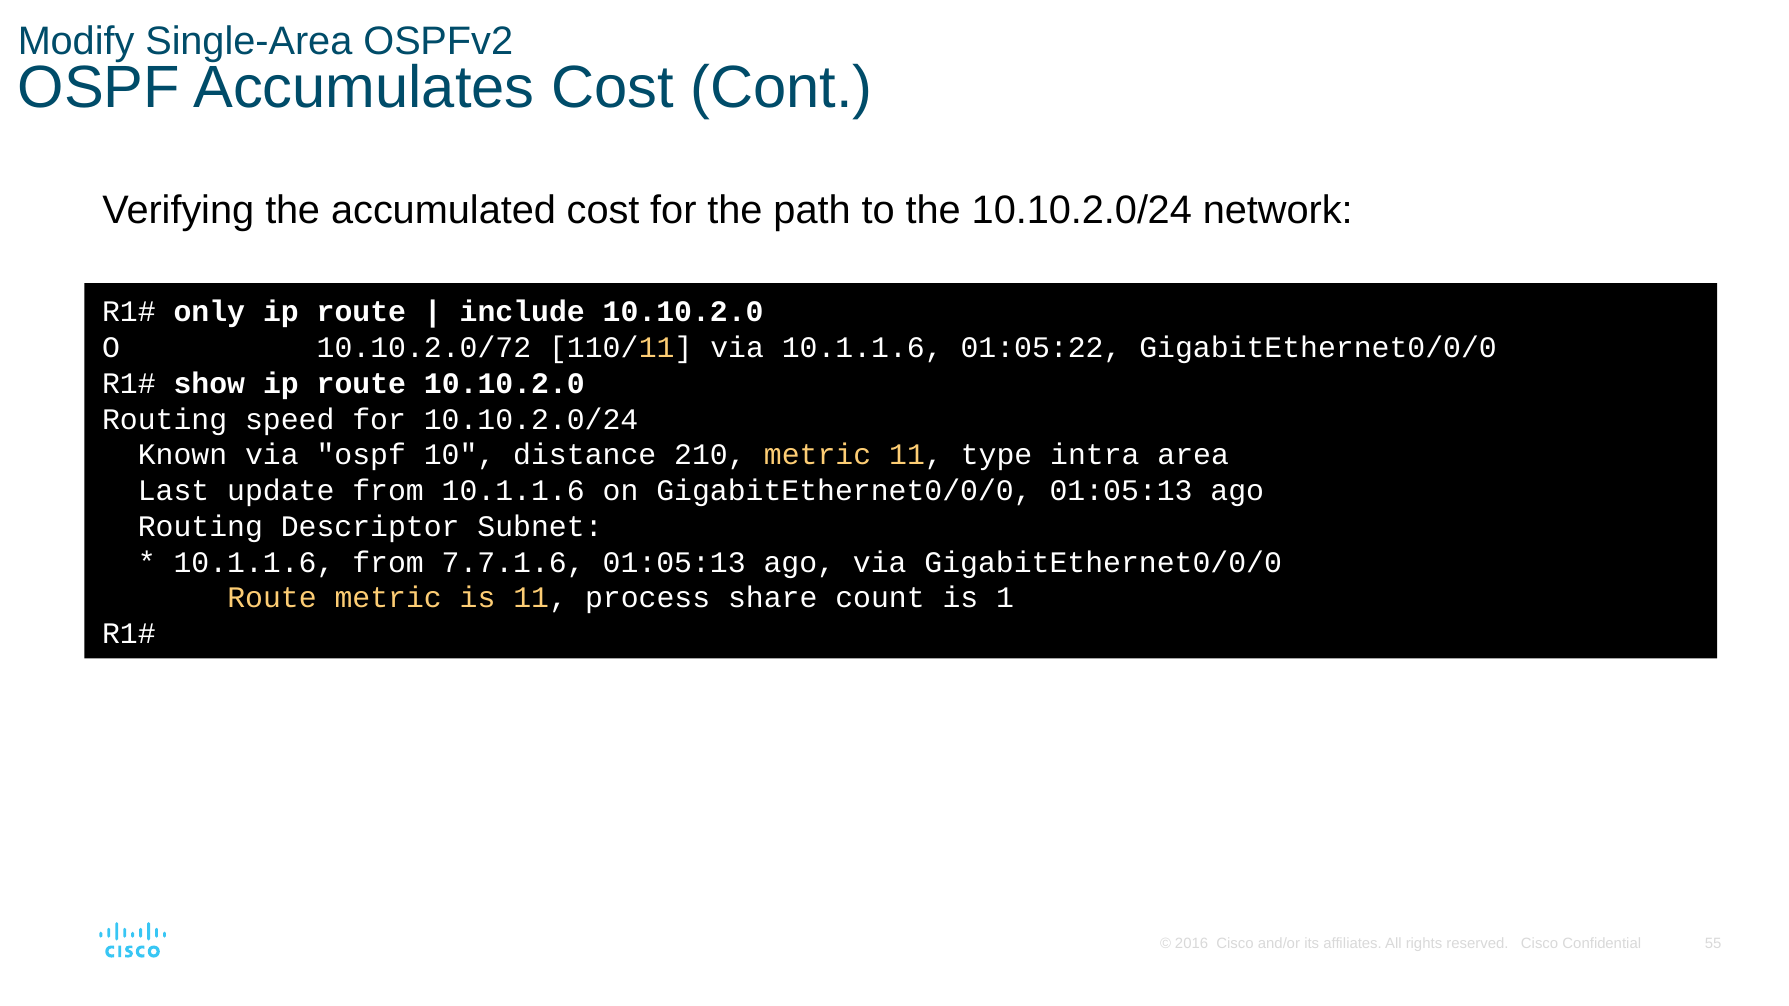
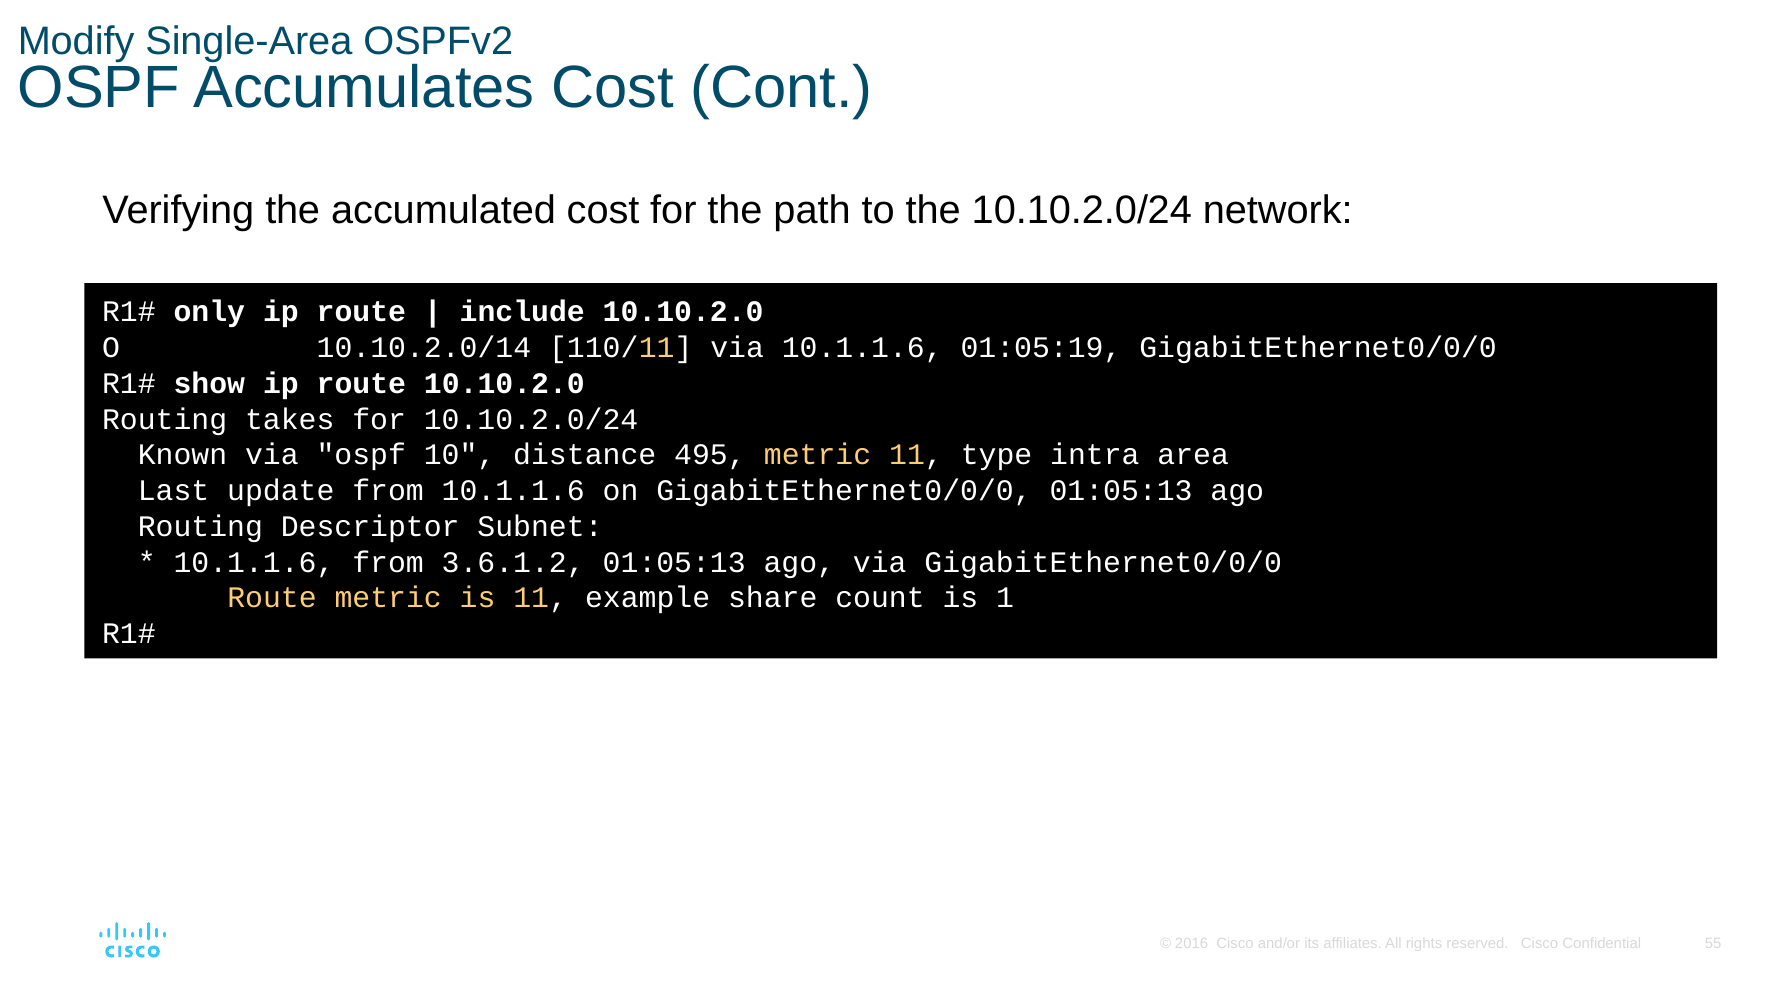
10.10.2.0/72: 10.10.2.0/72 -> 10.10.2.0/14
01:05:22: 01:05:22 -> 01:05:19
speed: speed -> takes
210: 210 -> 495
7.7.1.6: 7.7.1.6 -> 3.6.1.2
process: process -> example
